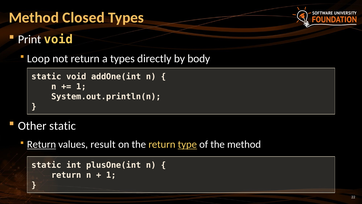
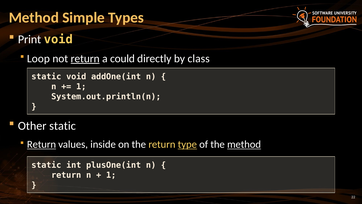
Closed: Closed -> Simple
return at (85, 58) underline: none -> present
a types: types -> could
body: body -> class
result: result -> inside
method at (244, 144) underline: none -> present
